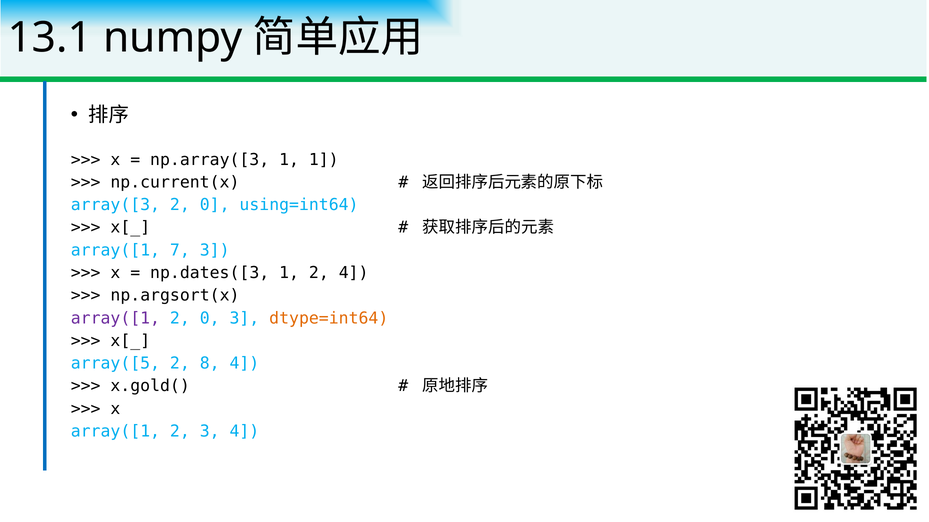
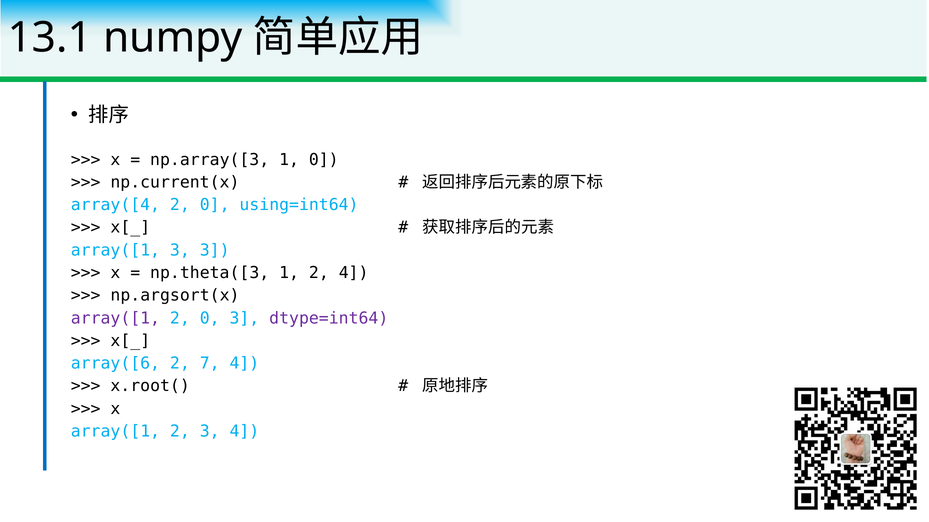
1 1: 1 -> 0
array([3: array([3 -> array([4
array([1 7: 7 -> 3
np.dates([3: np.dates([3 -> np.theta([3
dtype=int64 colour: orange -> purple
array([5: array([5 -> array([6
8: 8 -> 7
x.gold(: x.gold( -> x.root(
